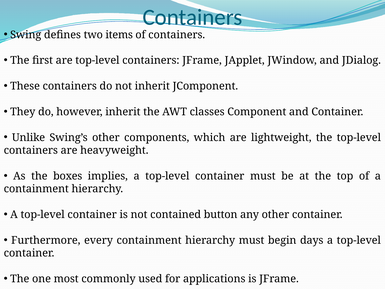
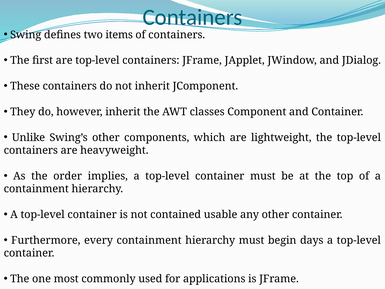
boxes: boxes -> order
button: button -> usable
